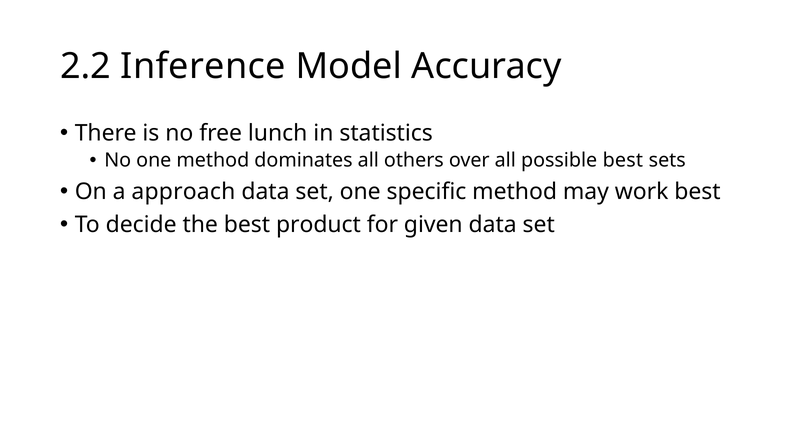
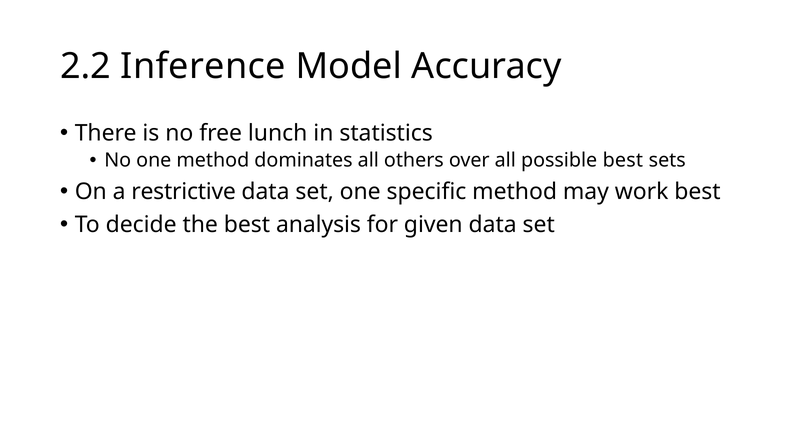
approach: approach -> restrictive
product: product -> analysis
